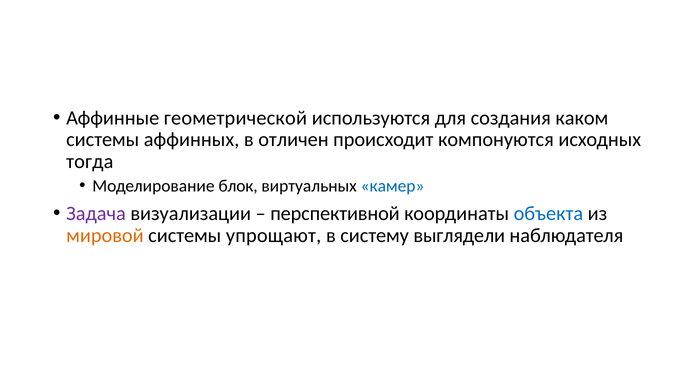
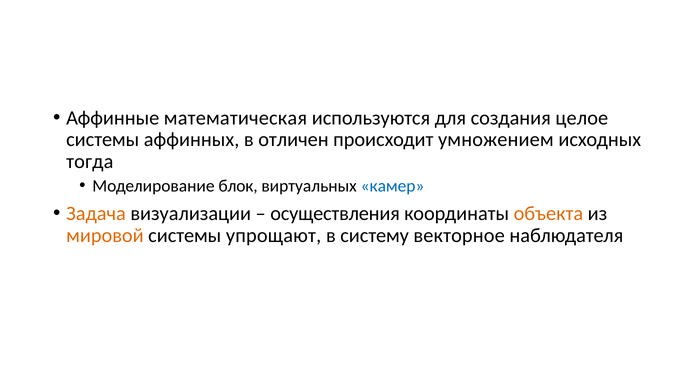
геометрической: геометрической -> математическая
каком: каком -> целое
компонуются: компонуются -> умножением
Задача colour: purple -> orange
перспективной: перспективной -> осуществления
объекта colour: blue -> orange
выглядели: выглядели -> векторное
